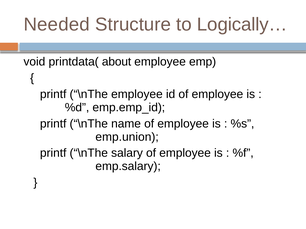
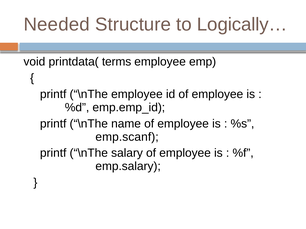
about: about -> terms
emp.union: emp.union -> emp.scanf
